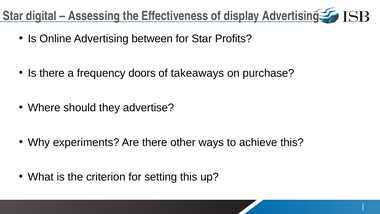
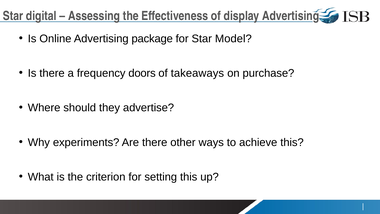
between: between -> package
Profits: Profits -> Model
